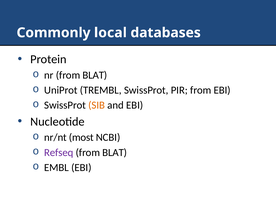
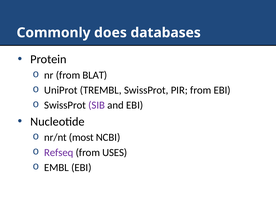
local: local -> does
SIB colour: orange -> purple
BLAT at (115, 152): BLAT -> USES
